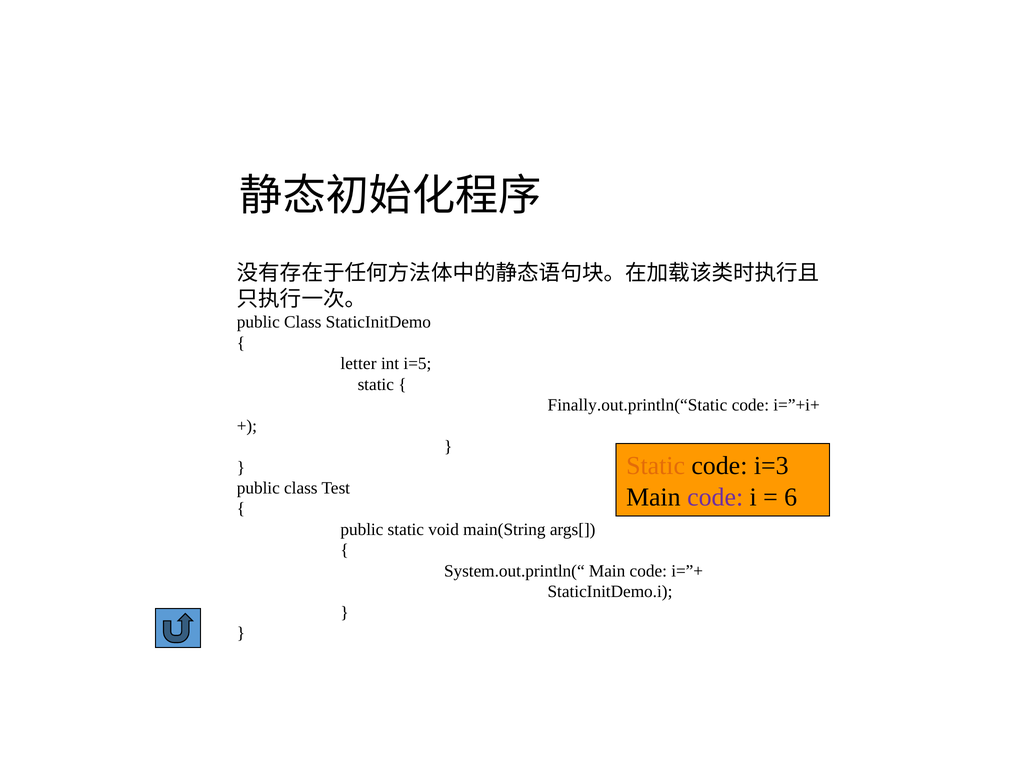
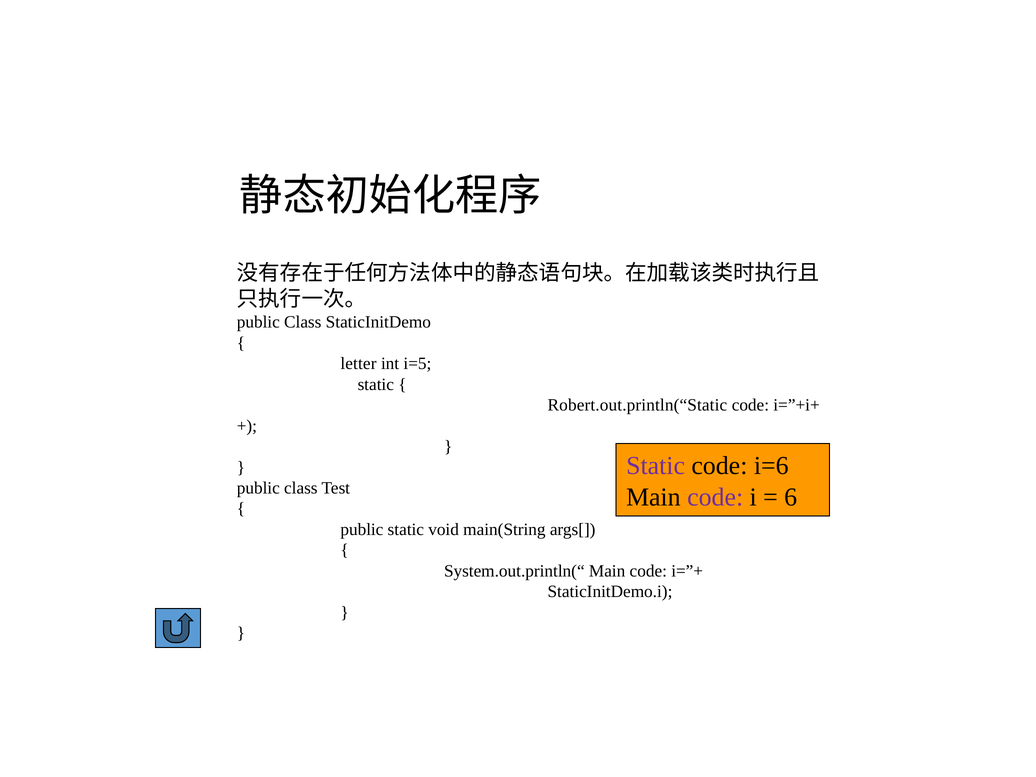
Finally.out.println(“Static: Finally.out.println(“Static -> Robert.out.println(“Static
Static at (656, 466) colour: orange -> purple
i=3: i=3 -> i=6
